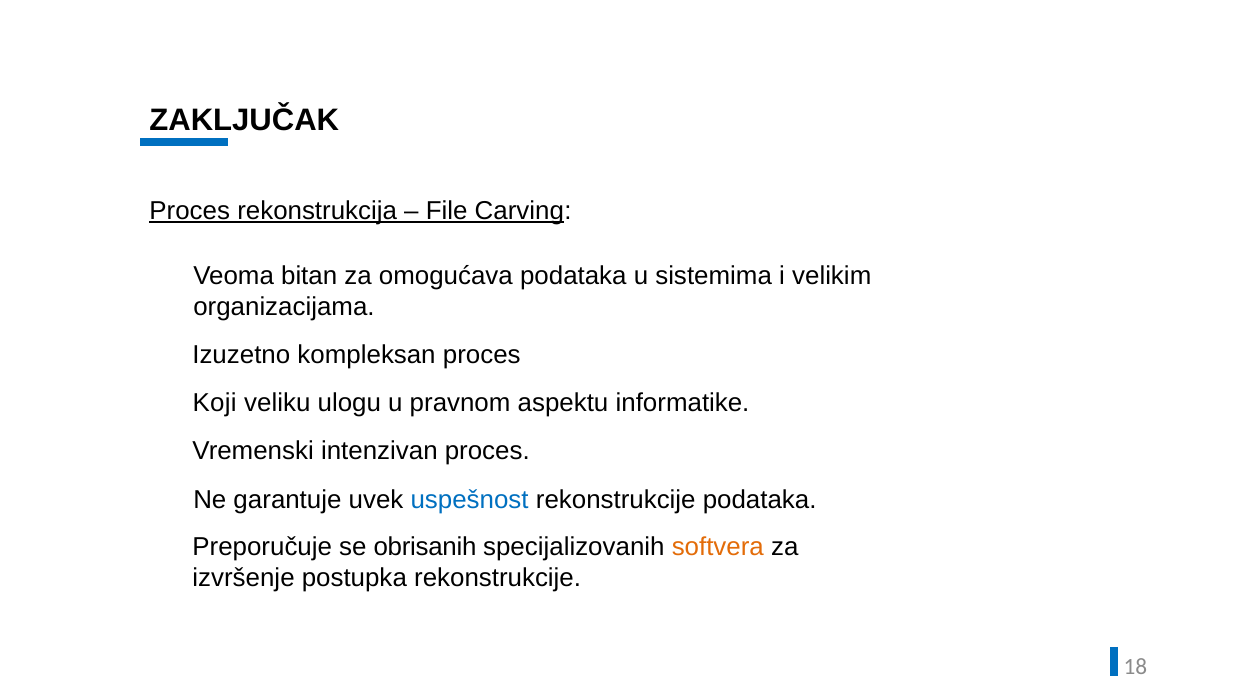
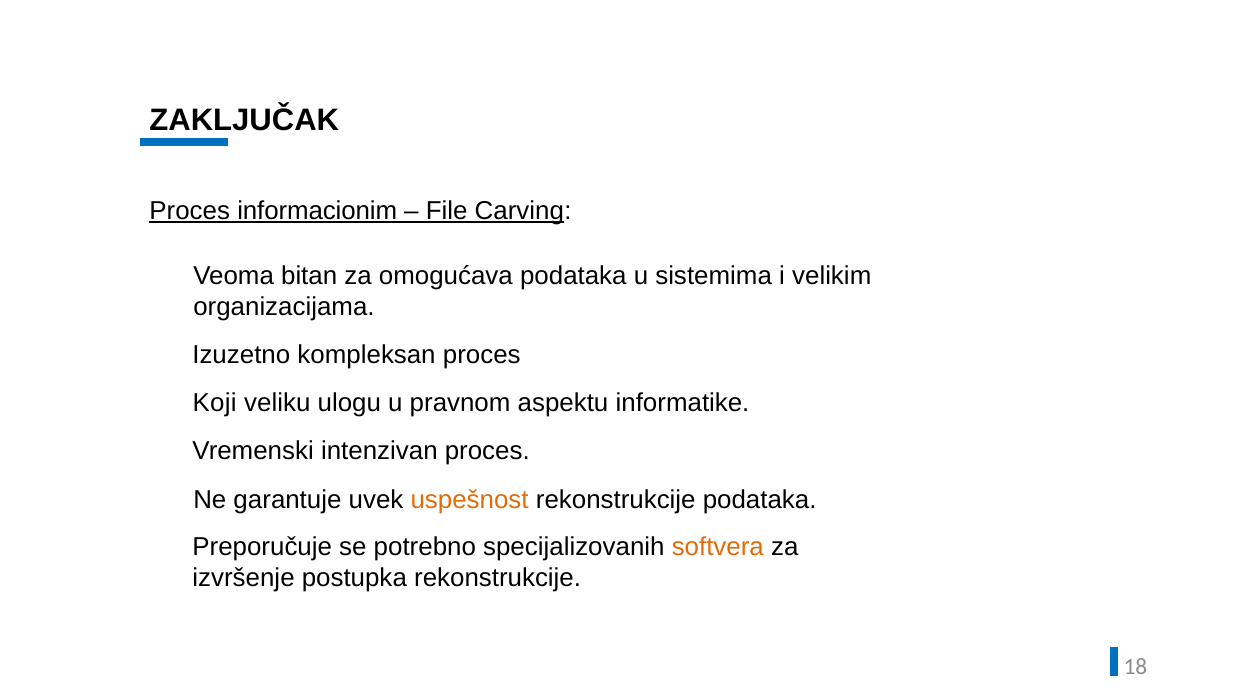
rekonstrukcija: rekonstrukcija -> informacionim
uspešnost colour: blue -> orange
obrisanih: obrisanih -> potrebno
